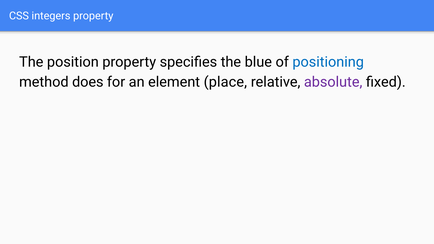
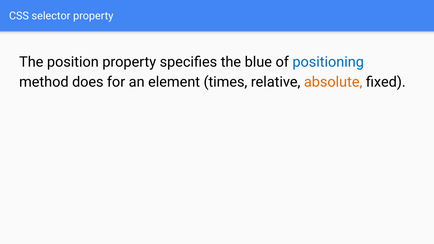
integers: integers -> selector
place: place -> times
absolute colour: purple -> orange
